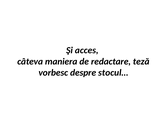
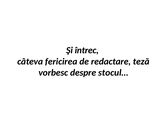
acces: acces -> întrec
maniera: maniera -> fericirea
